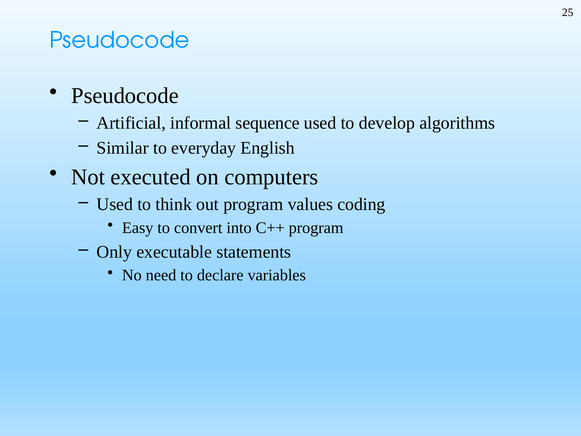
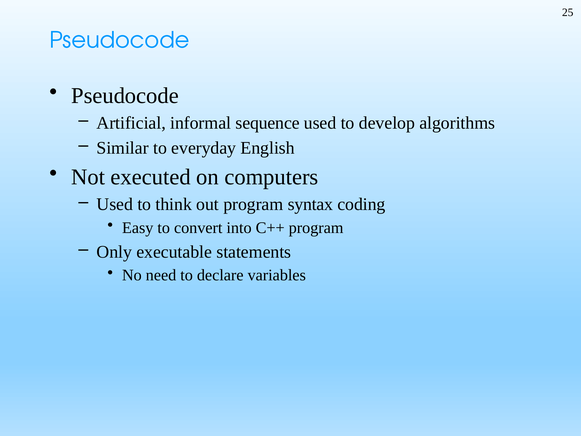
values: values -> syntax
